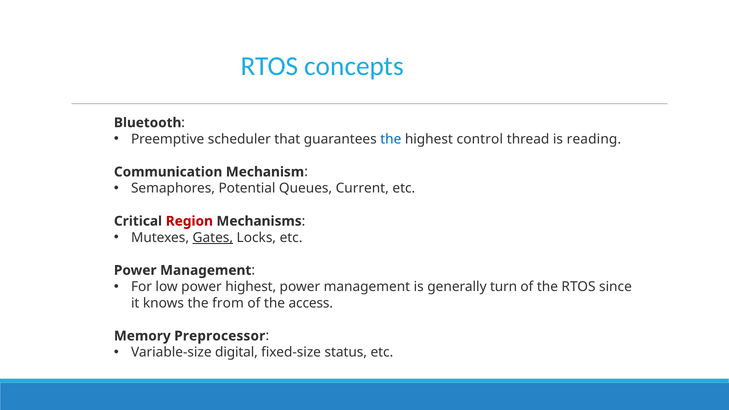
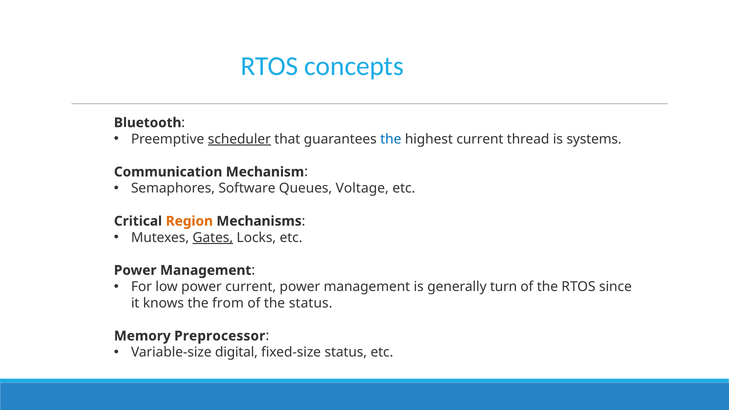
scheduler underline: none -> present
highest control: control -> current
reading: reading -> systems
Potential: Potential -> Software
Current: Current -> Voltage
Region colour: red -> orange
power highest: highest -> current
the access: access -> status
